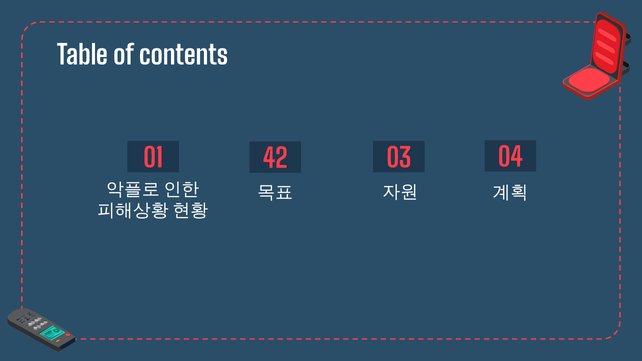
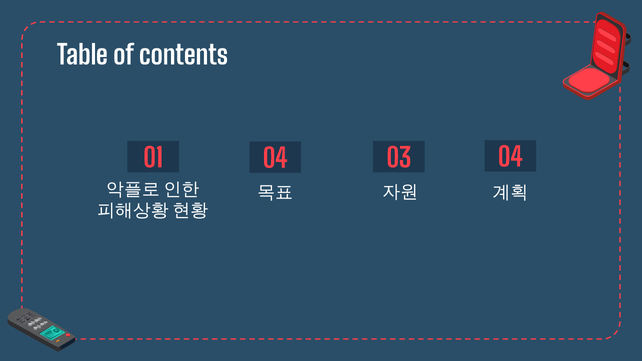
01 42: 42 -> 04
